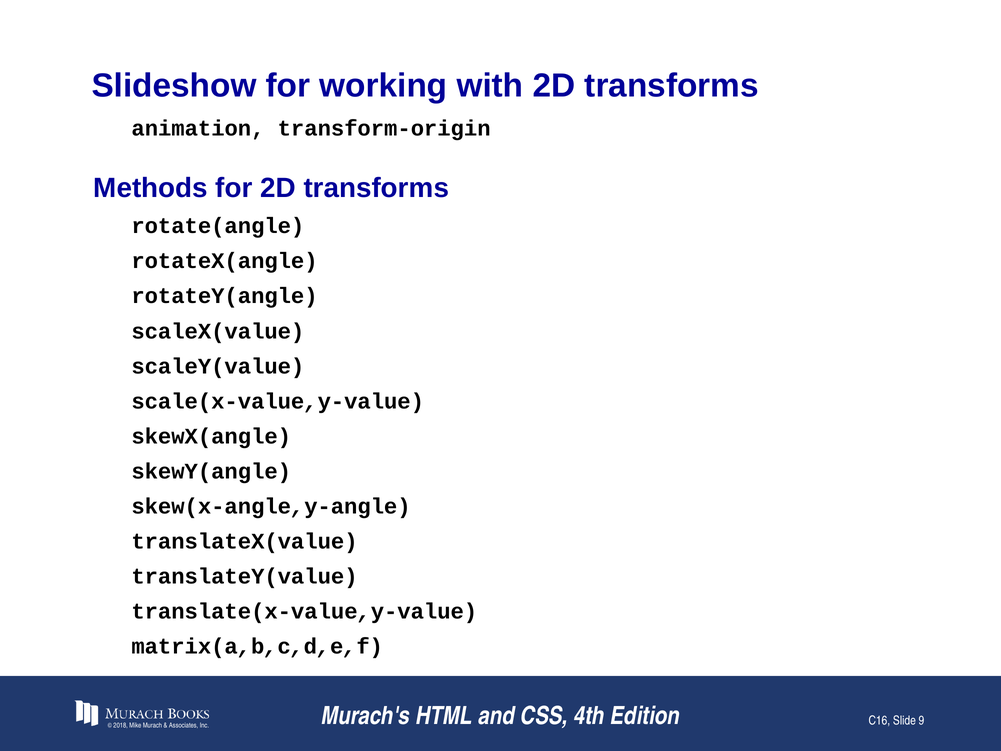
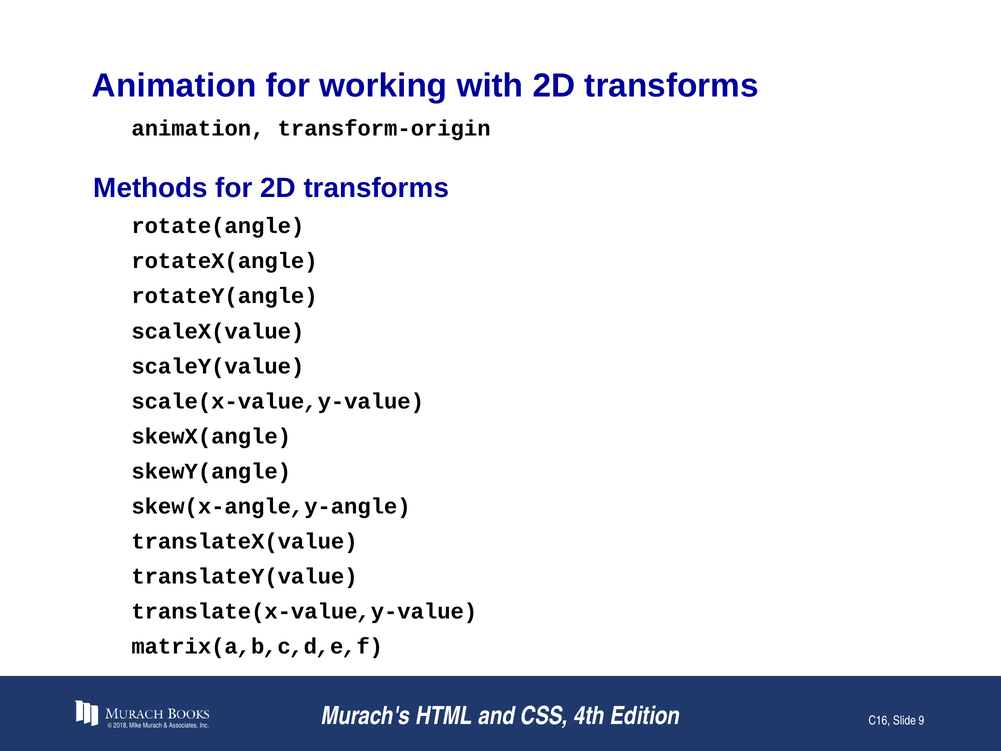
Slideshow at (174, 86): Slideshow -> Animation
